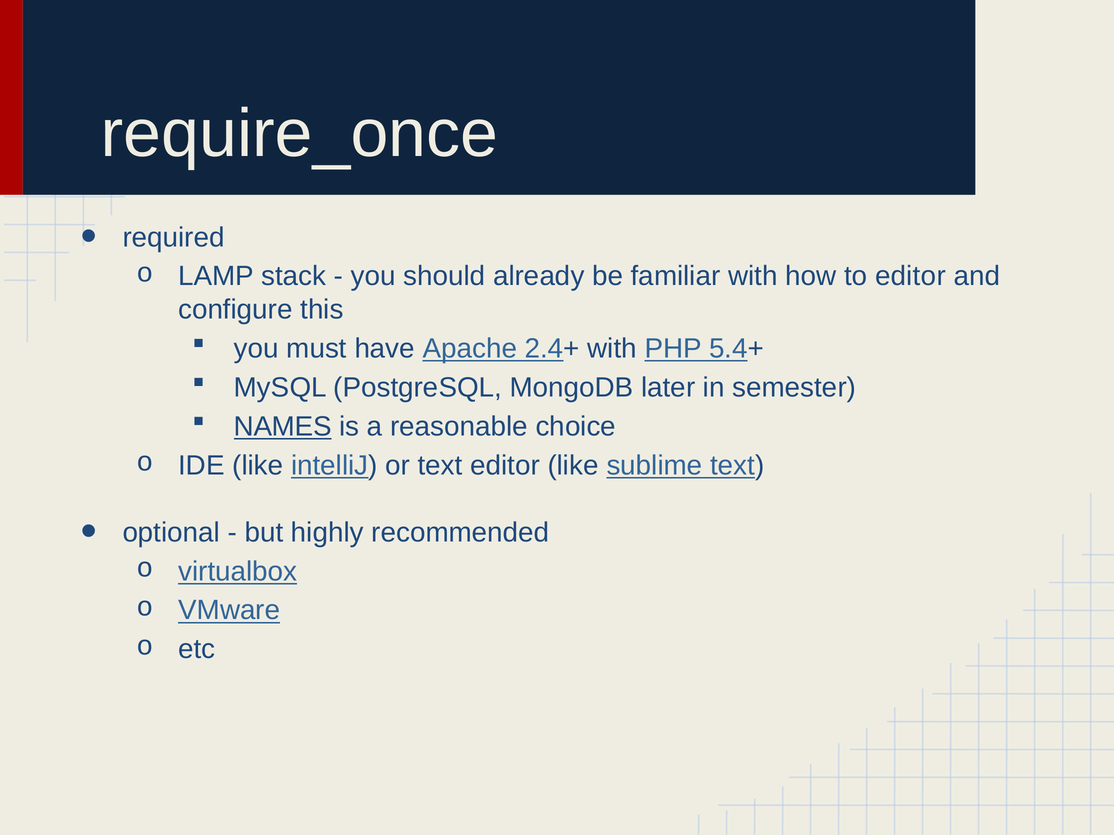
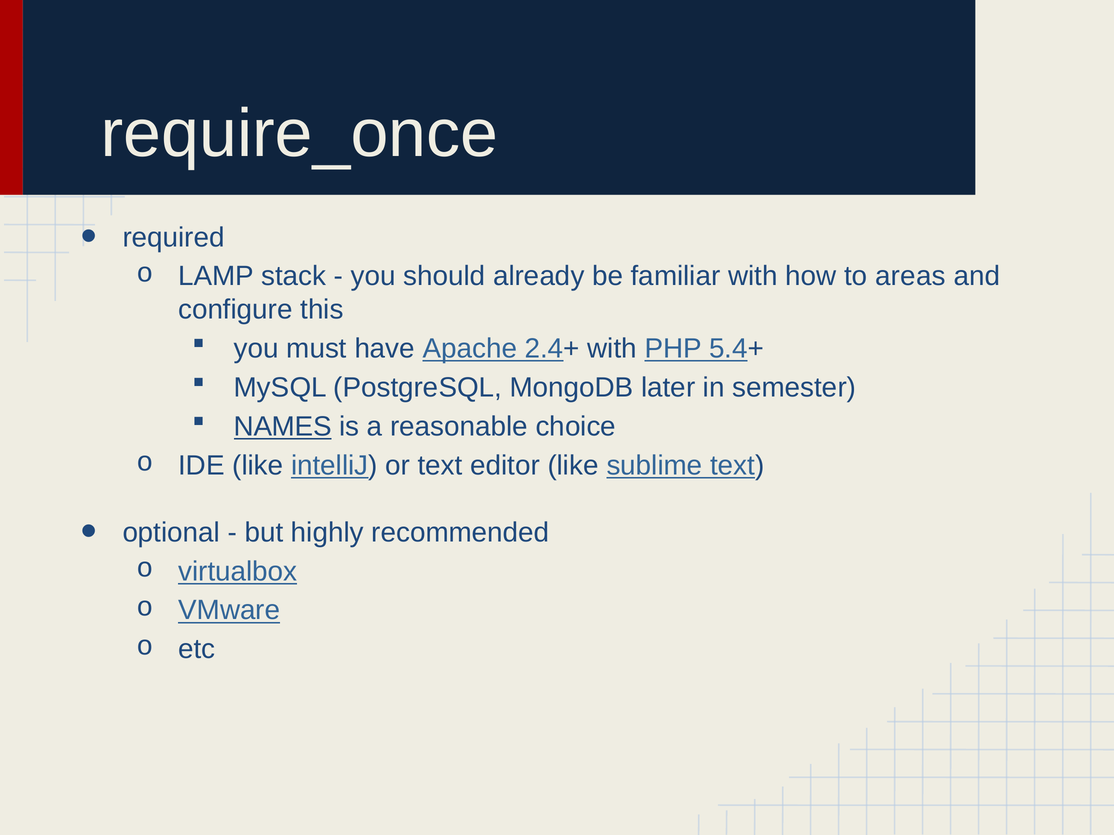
to editor: editor -> areas
